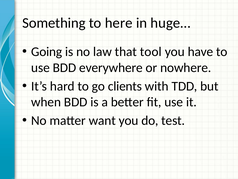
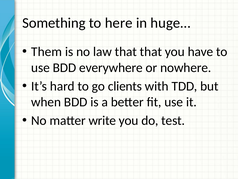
Going: Going -> Them
that tool: tool -> that
want: want -> write
